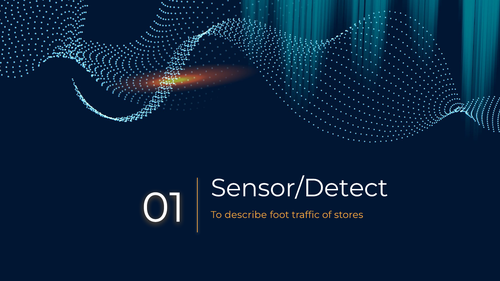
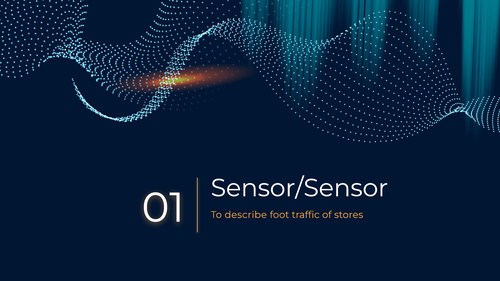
Sensor/Detect: Sensor/Detect -> Sensor/Sensor
